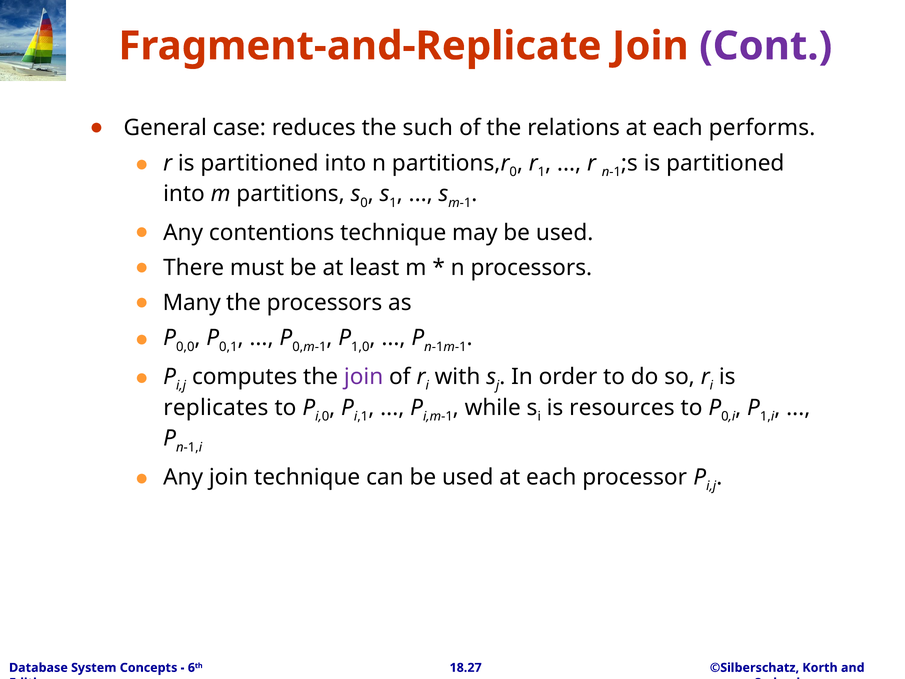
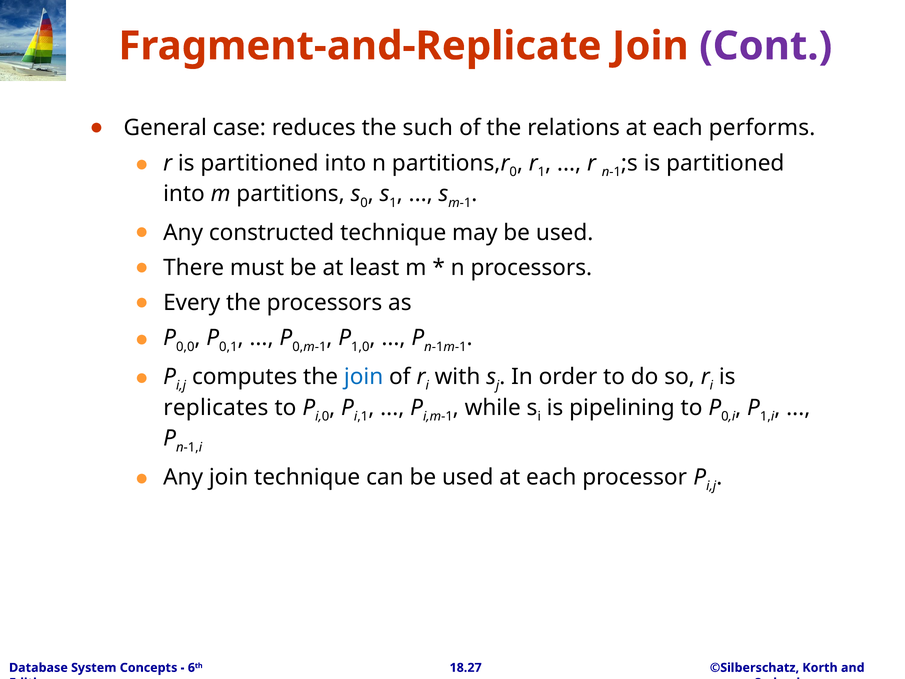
contentions: contentions -> constructed
Many: Many -> Every
join at (364, 377) colour: purple -> blue
resources: resources -> pipelining
